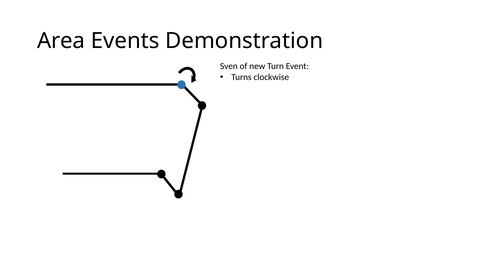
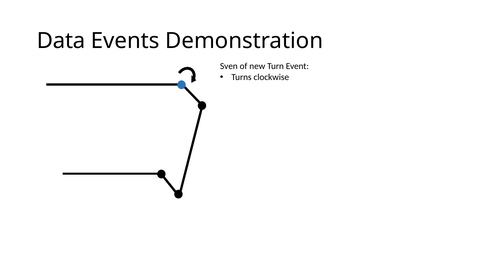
Area: Area -> Data
